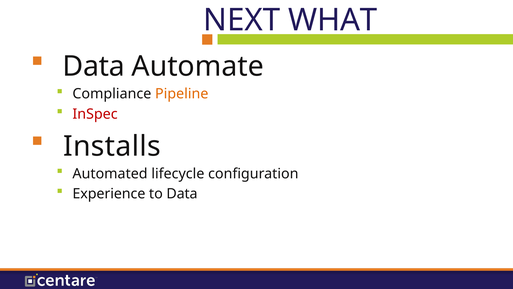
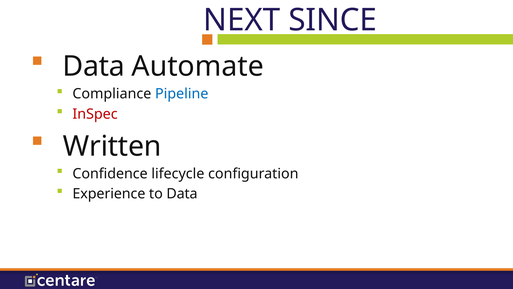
WHAT: WHAT -> SINCE
Pipeline colour: orange -> blue
Installs: Installs -> Written
Automated: Automated -> Confidence
